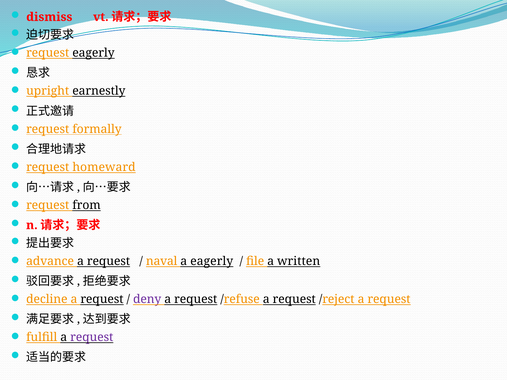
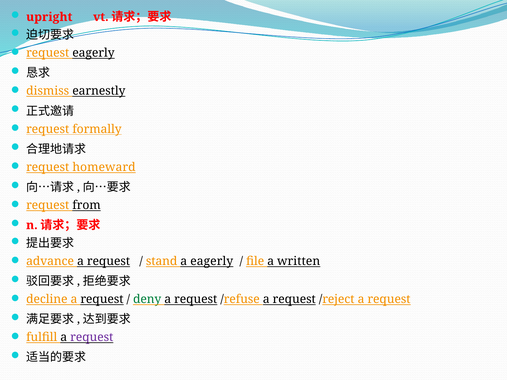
dismiss: dismiss -> upright
upright: upright -> dismiss
naval: naval -> stand
deny colour: purple -> green
